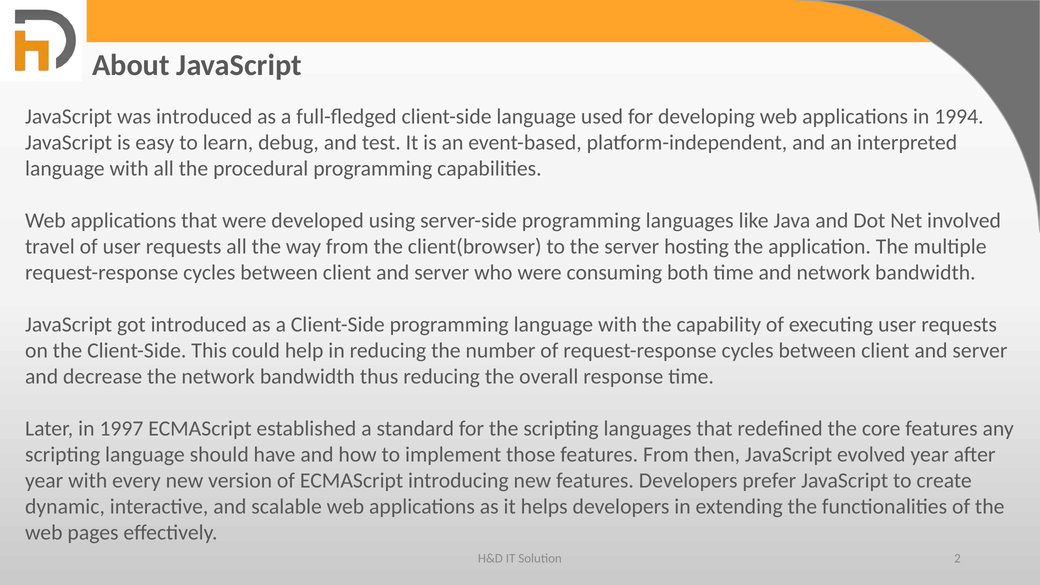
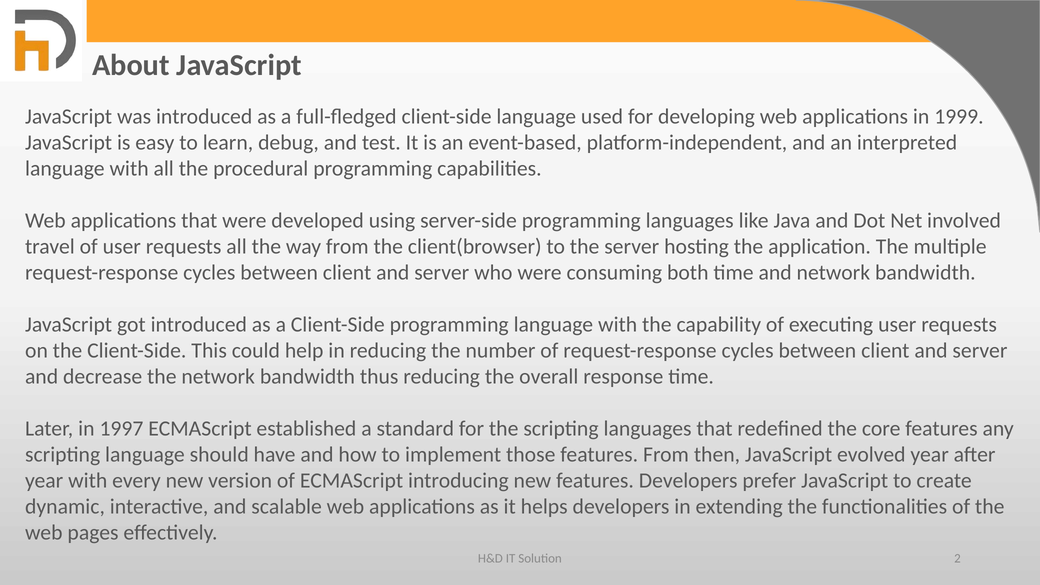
1994: 1994 -> 1999
